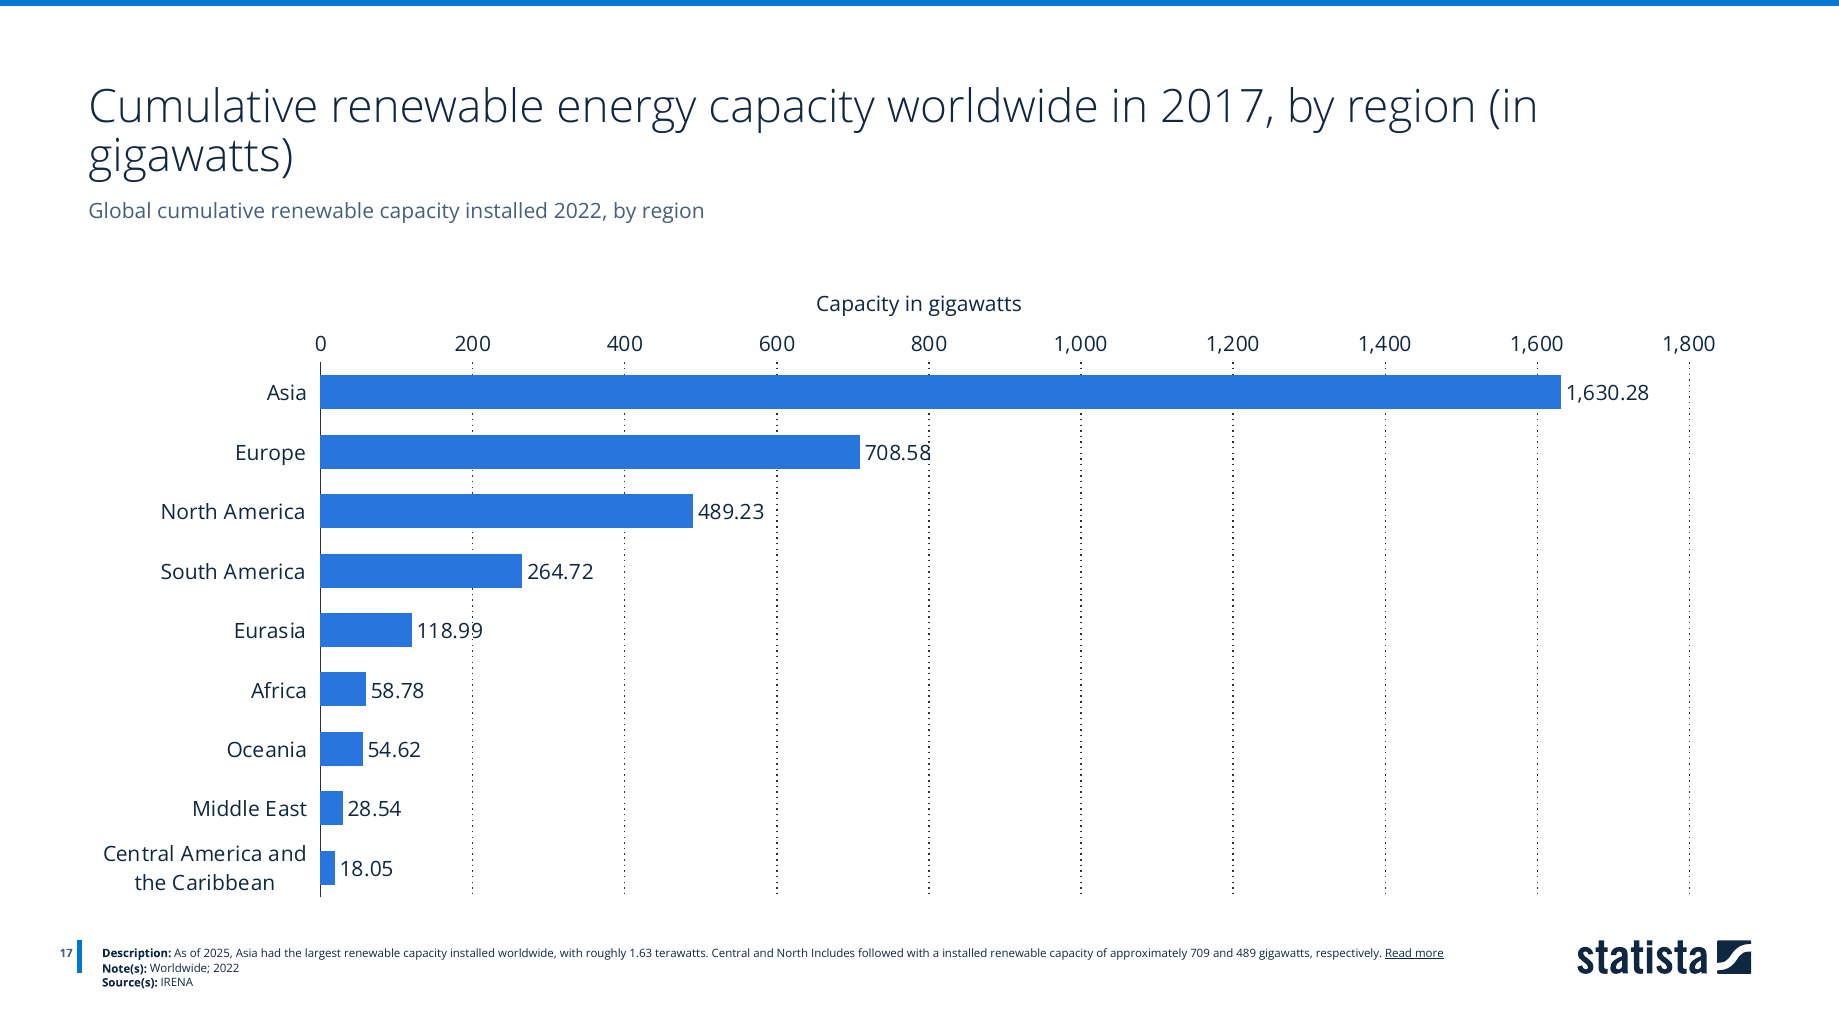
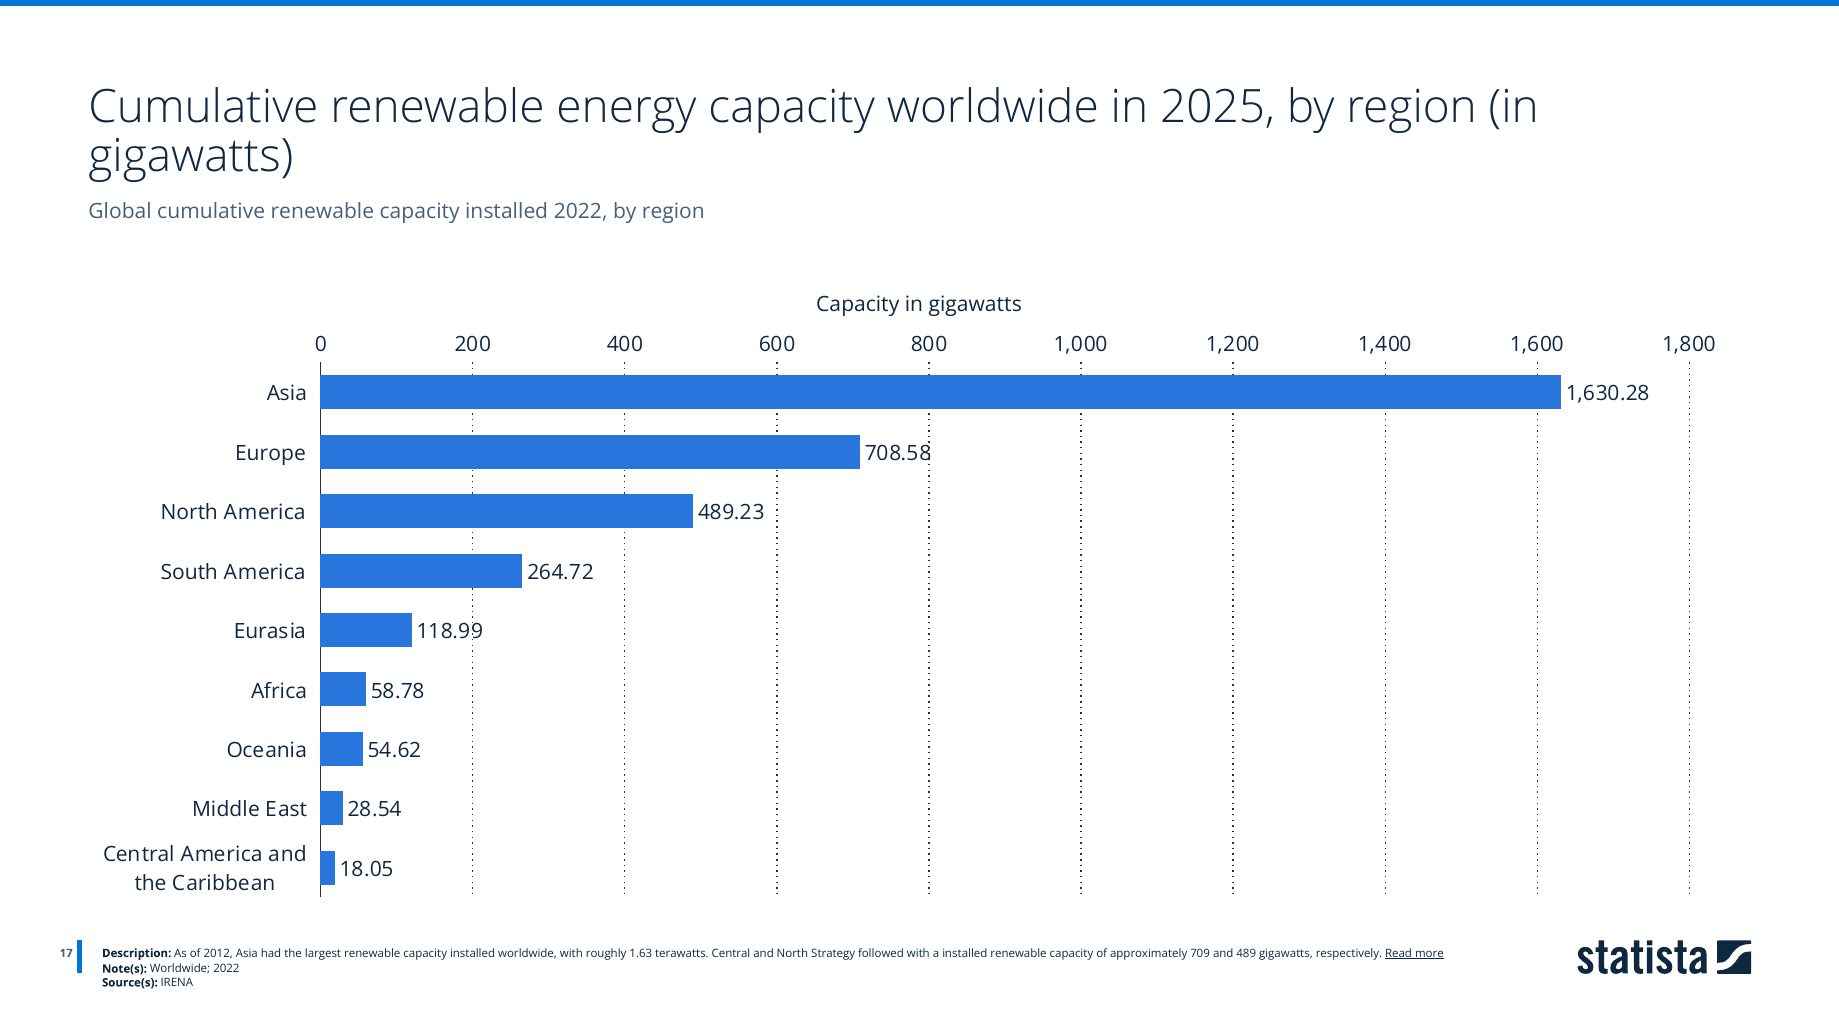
2017: 2017 -> 2025
2025: 2025 -> 2012
Includes: Includes -> Strategy
